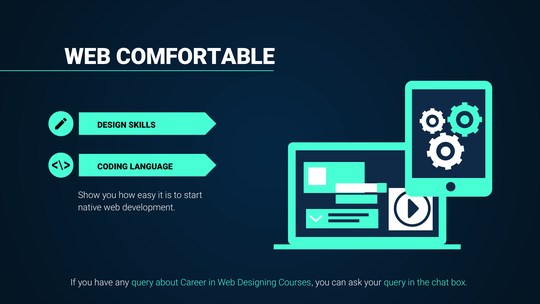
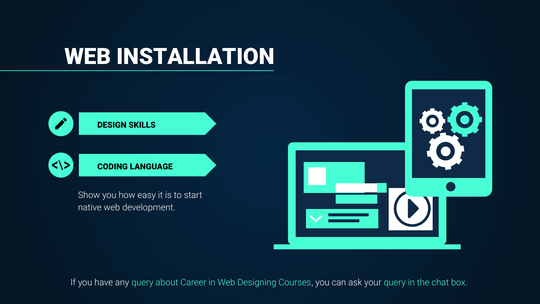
COMFORTABLE: COMFORTABLE -> INSTALLATION
